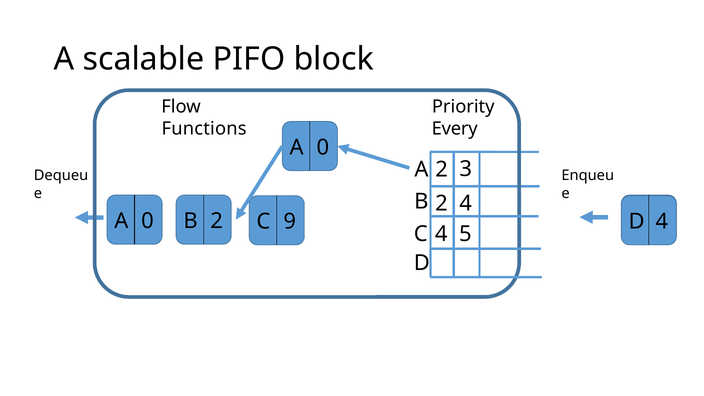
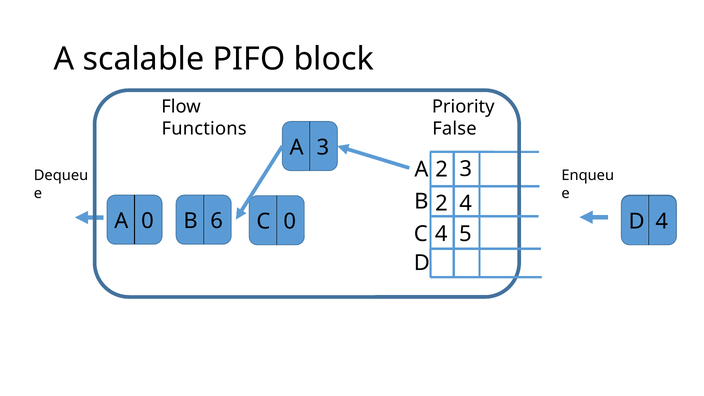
Every: Every -> False
0 at (323, 147): 0 -> 3
B 2: 2 -> 6
C 9: 9 -> 0
